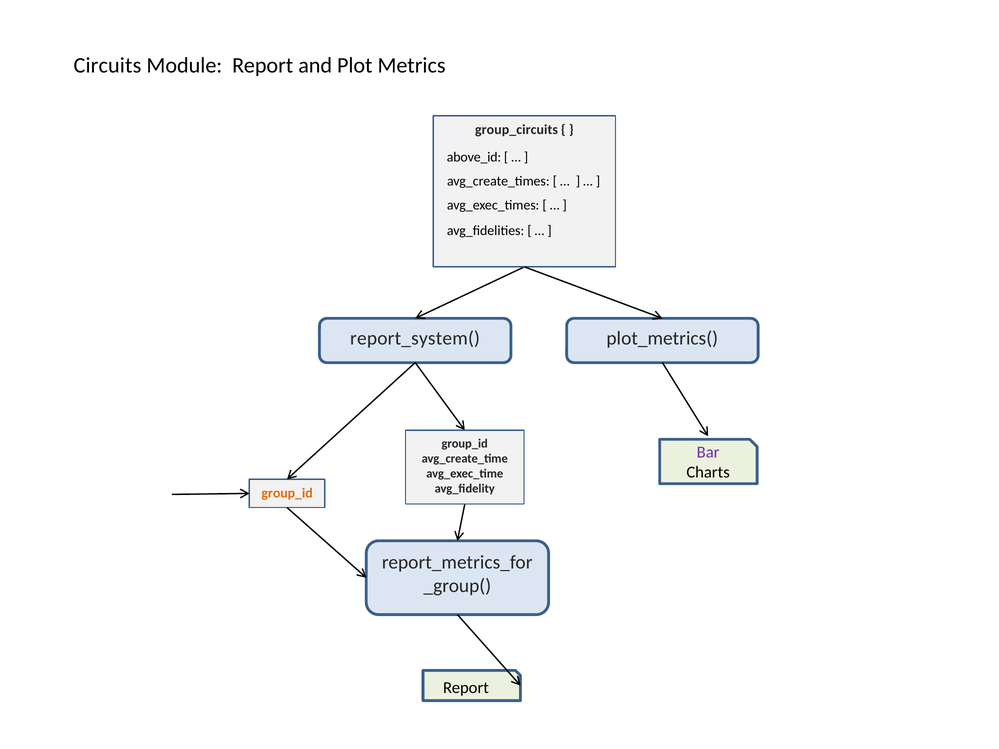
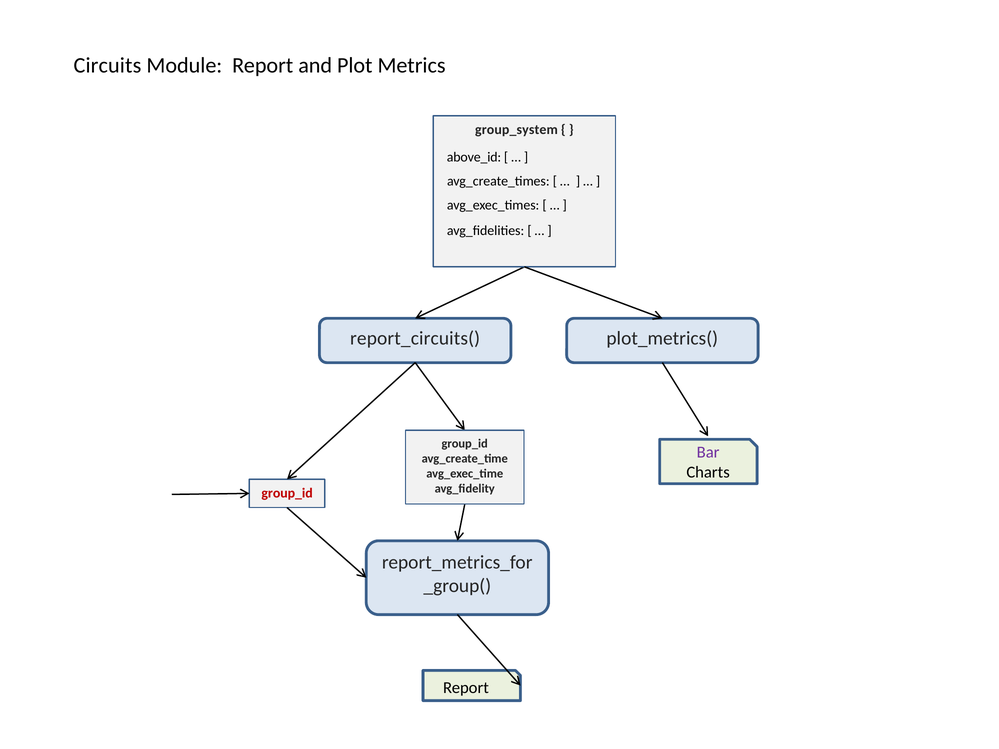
group_circuits: group_circuits -> group_system
report_system(: report_system( -> report_circuits(
group_id at (287, 494) colour: orange -> red
